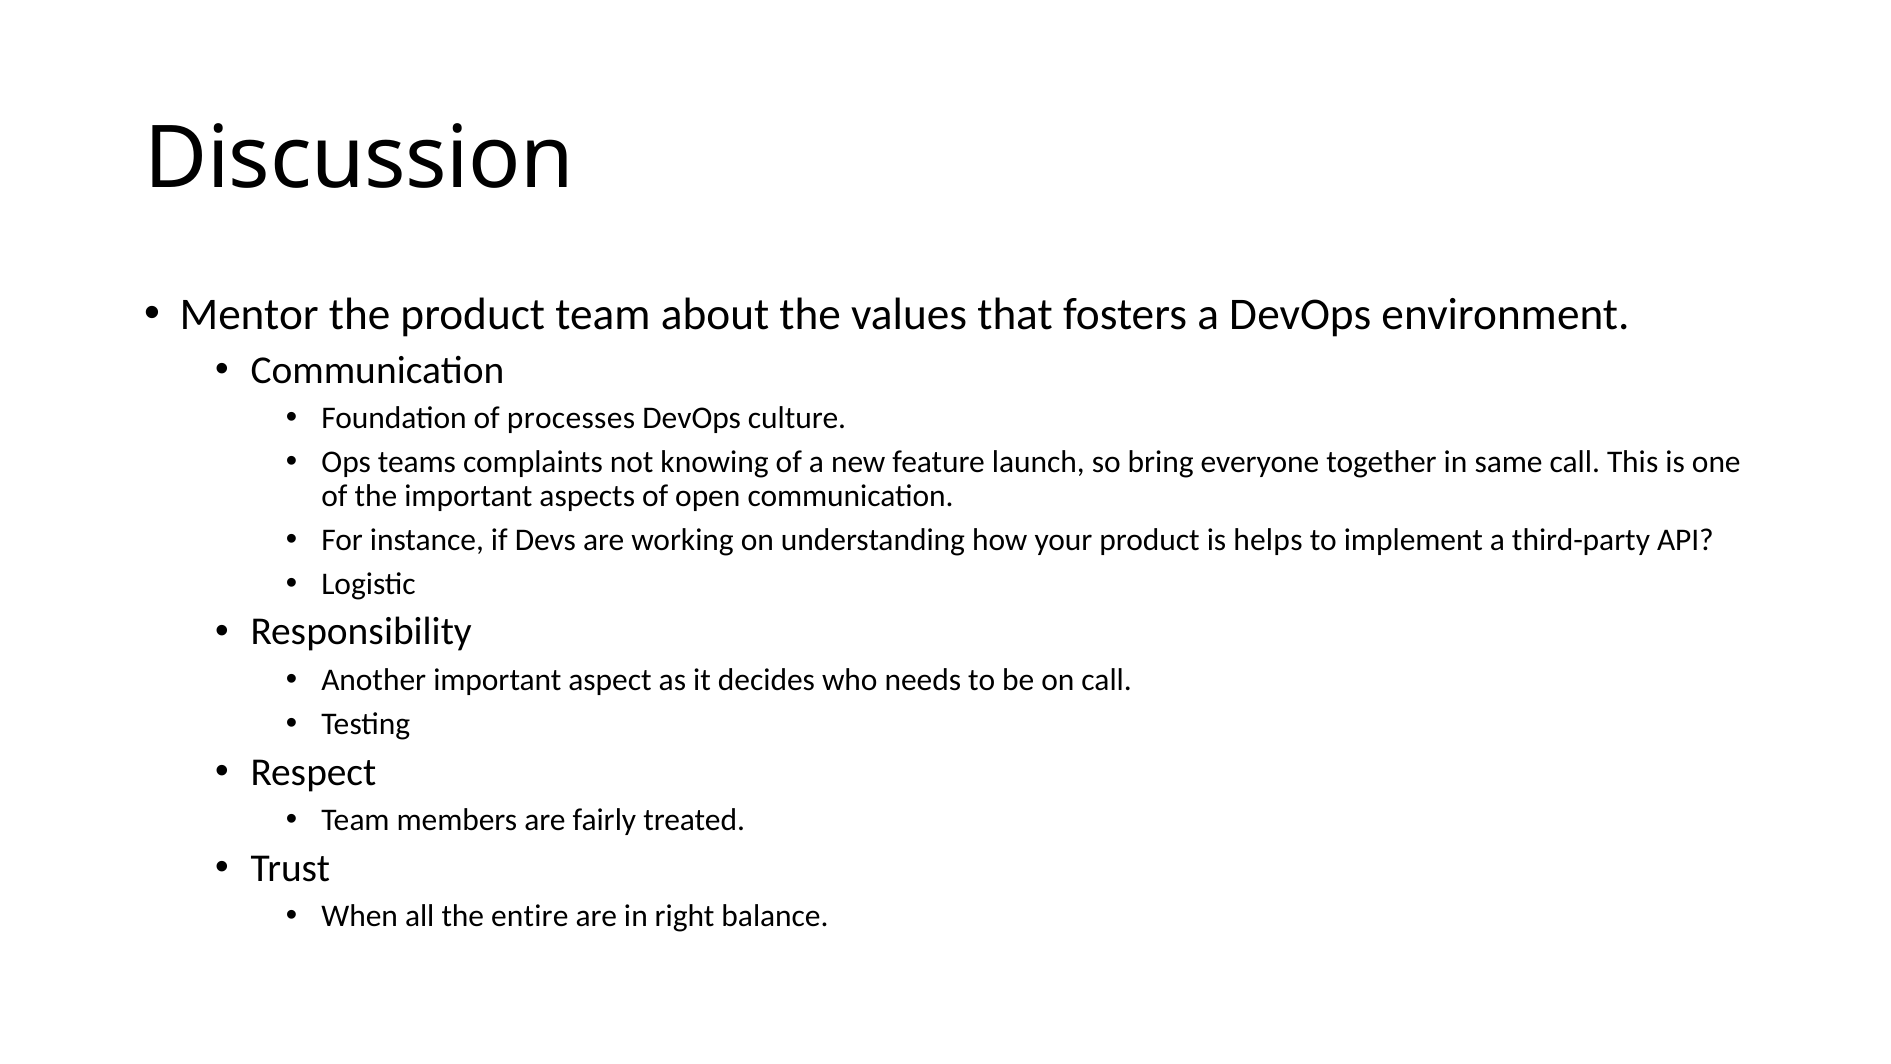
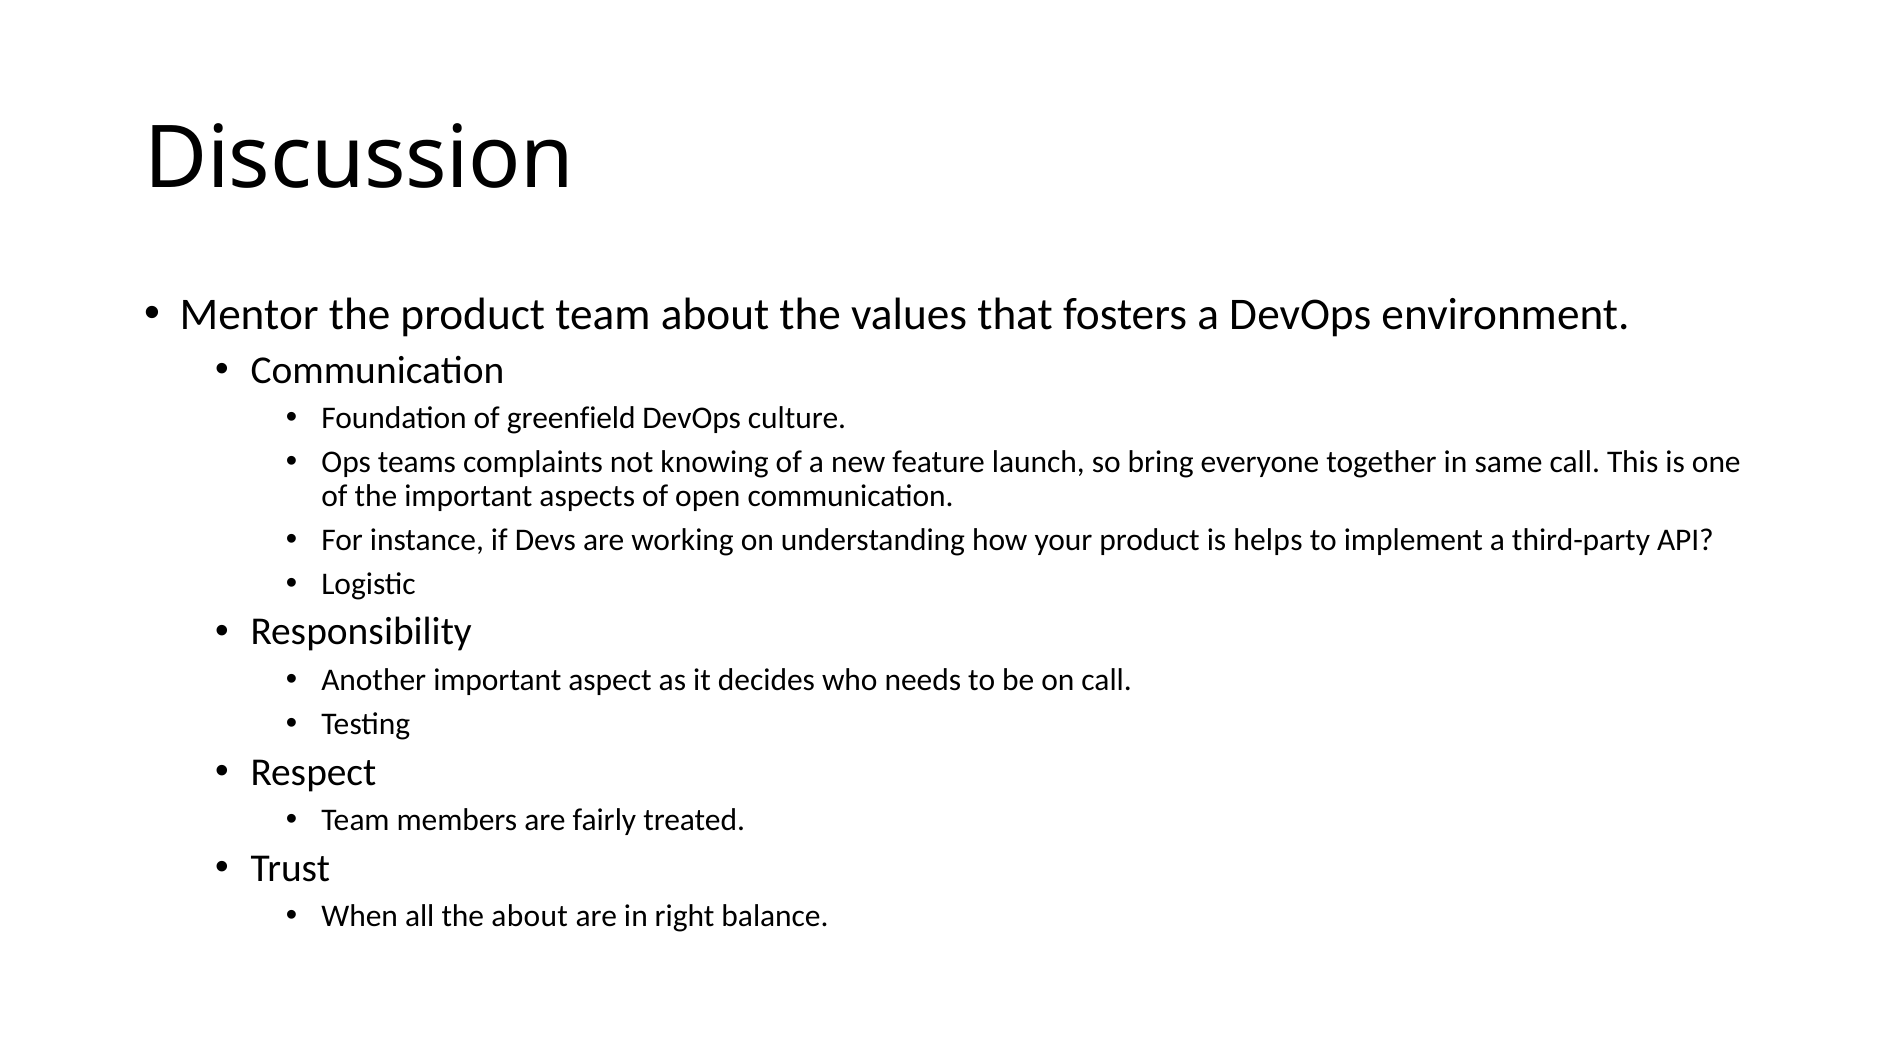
processes: processes -> greenfield
the entire: entire -> about
